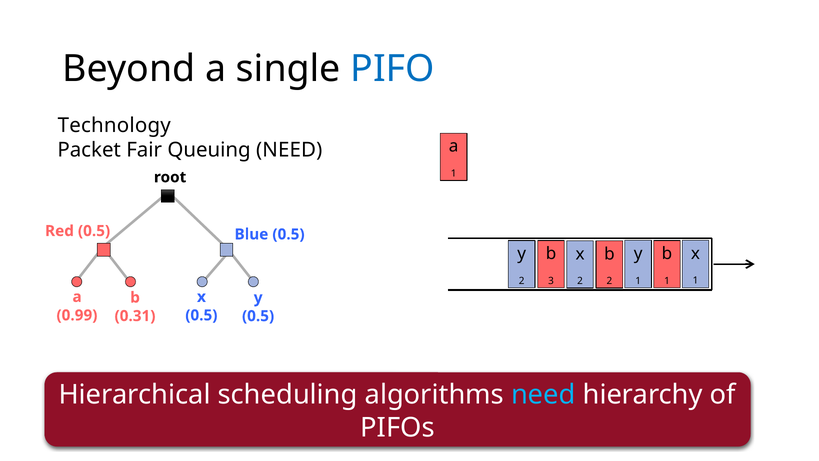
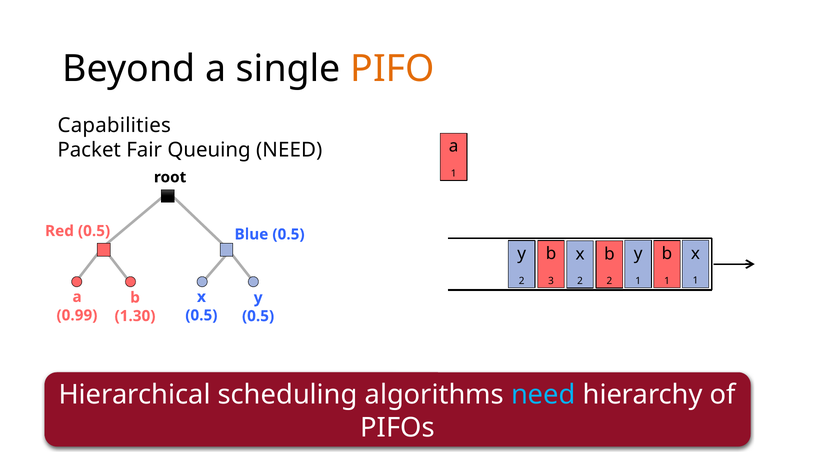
PIFO colour: blue -> orange
Technology: Technology -> Capabilities
0.31: 0.31 -> 1.30
